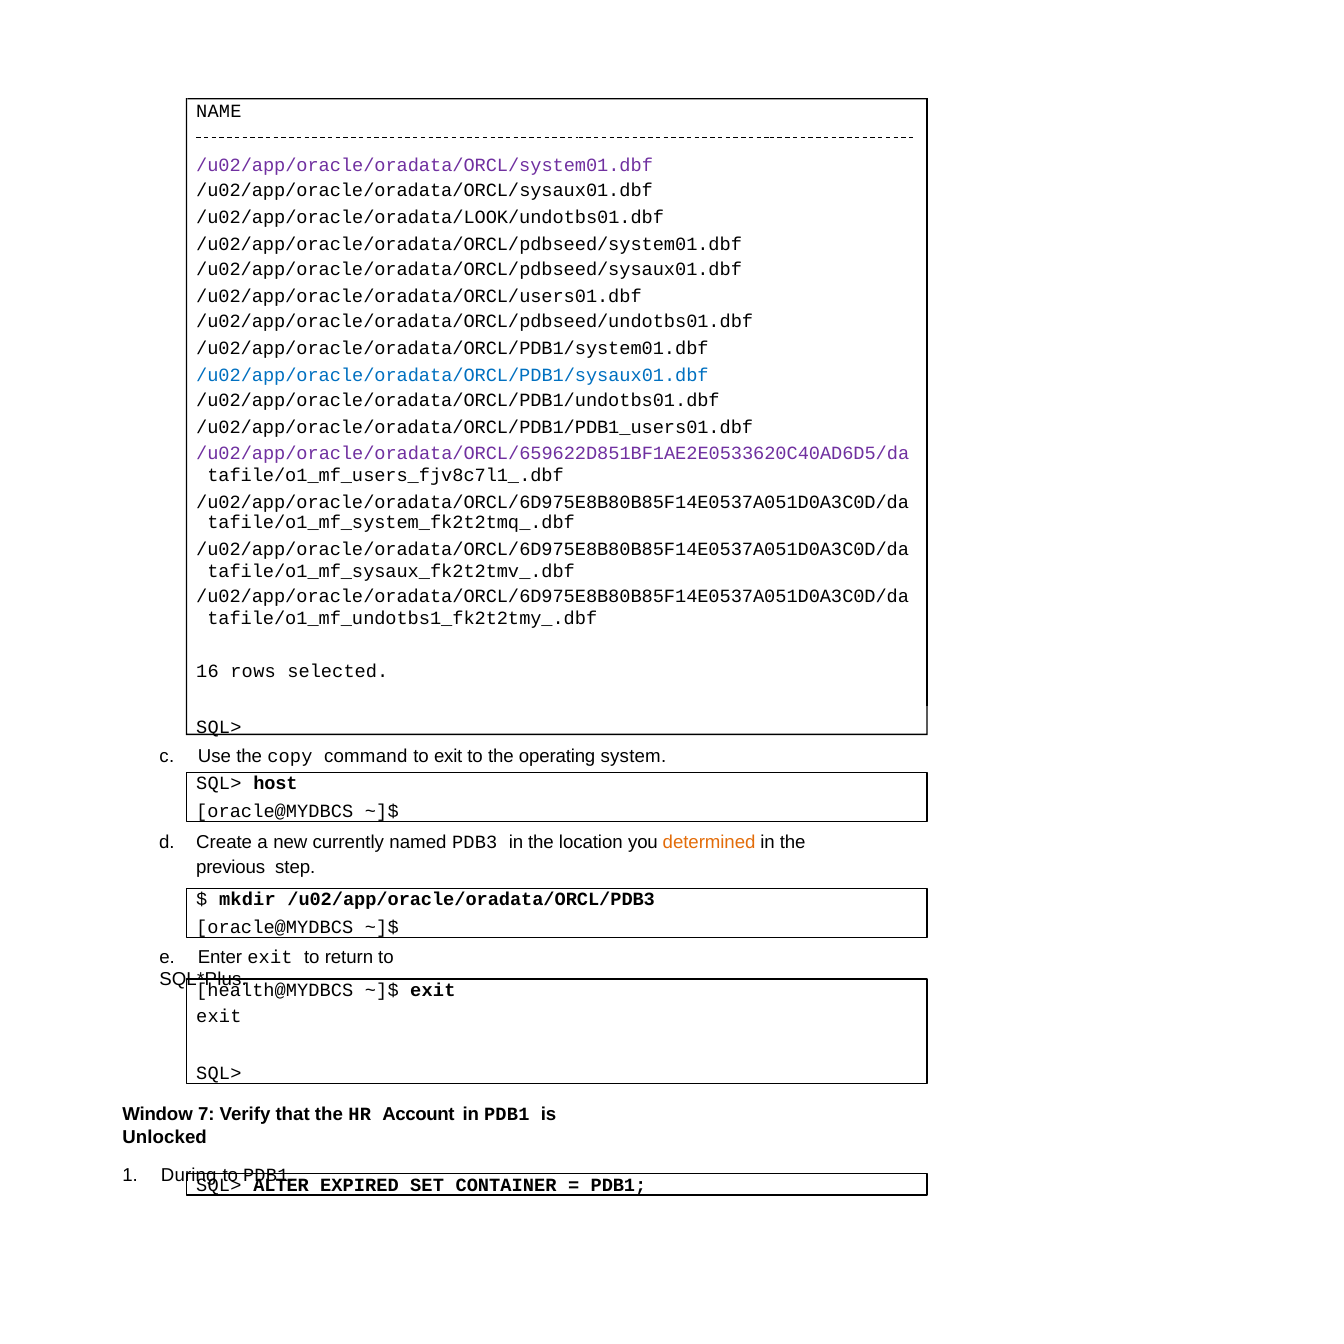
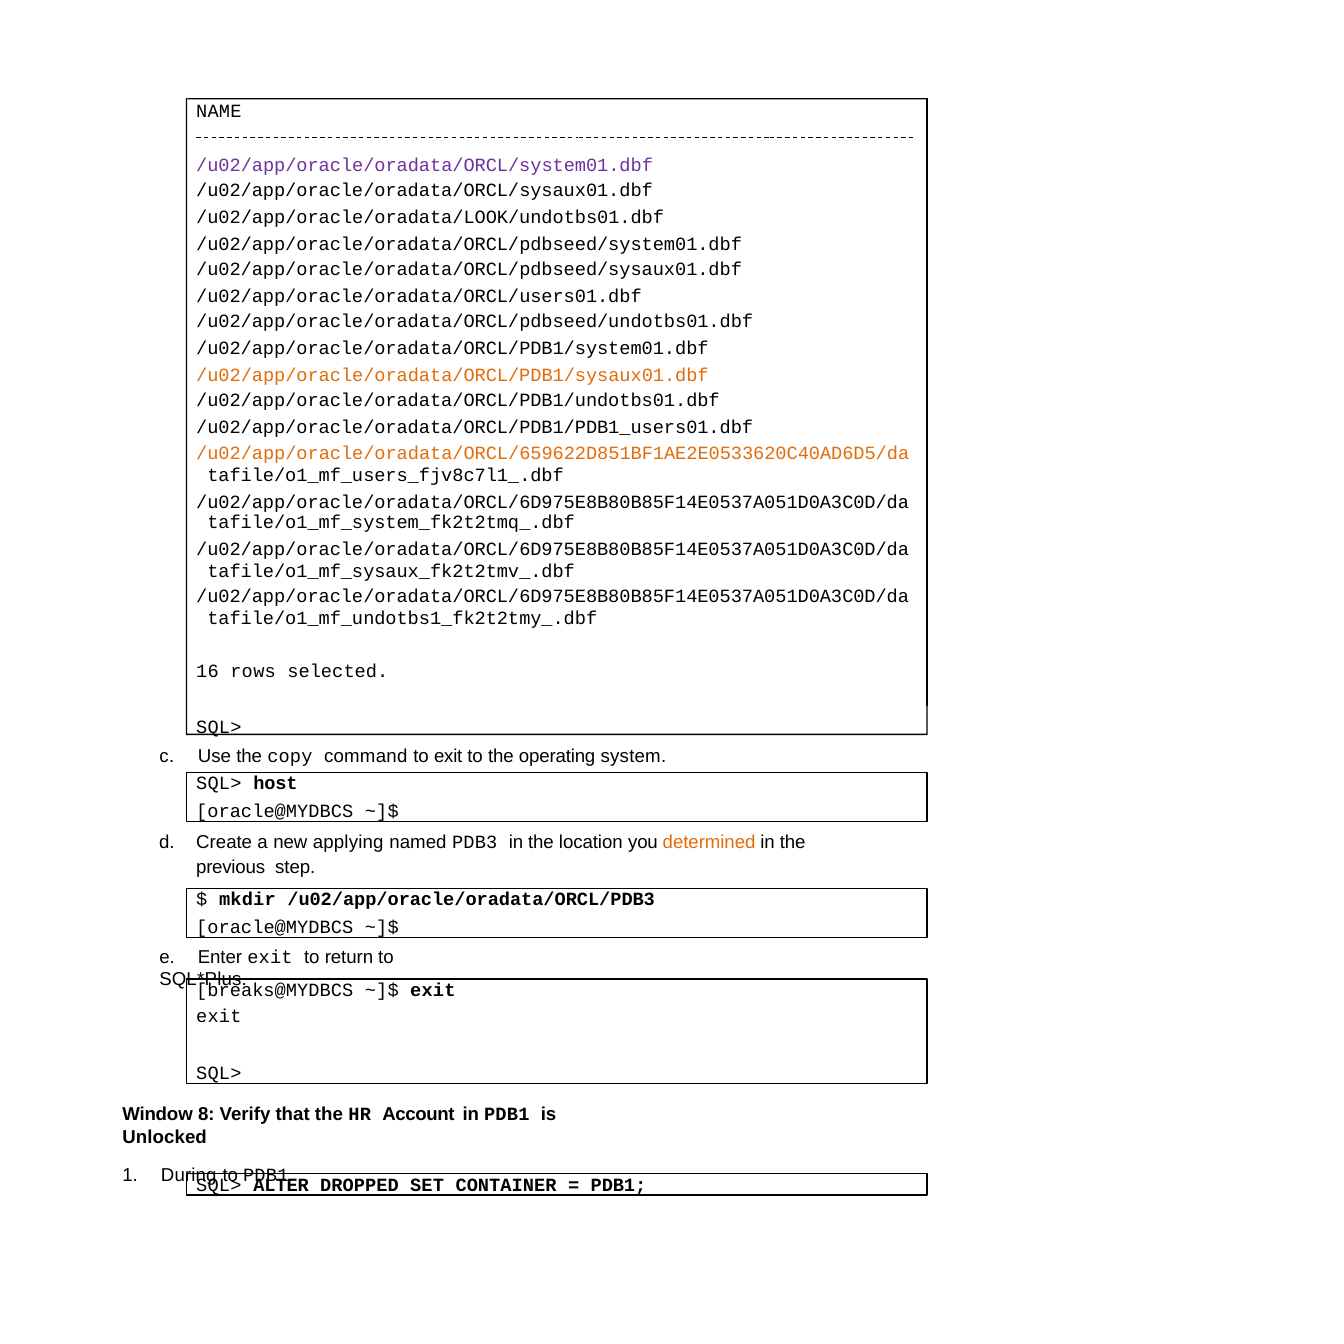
/u02/app/oracle/oradata/ORCL/PDB1/sysaux01.dbf colour: blue -> orange
/u02/app/oracle/oradata/ORCL/659622D851BF1AE2E0533620C40AD6D5/da colour: purple -> orange
currently: currently -> applying
health@MYDBCS: health@MYDBCS -> breaks@MYDBCS
7: 7 -> 8
EXPIRED: EXPIRED -> DROPPED
